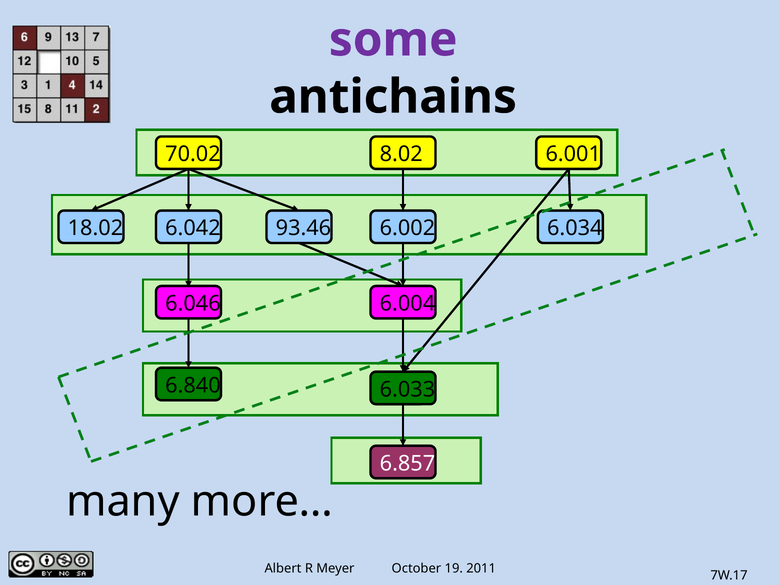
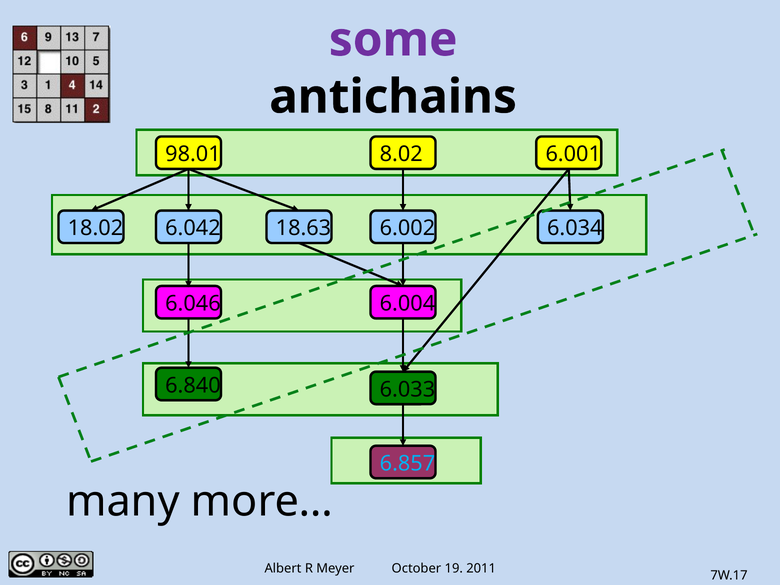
70.02: 70.02 -> 98.01
93.46: 93.46 -> 18.63
6.857 colour: white -> light blue
